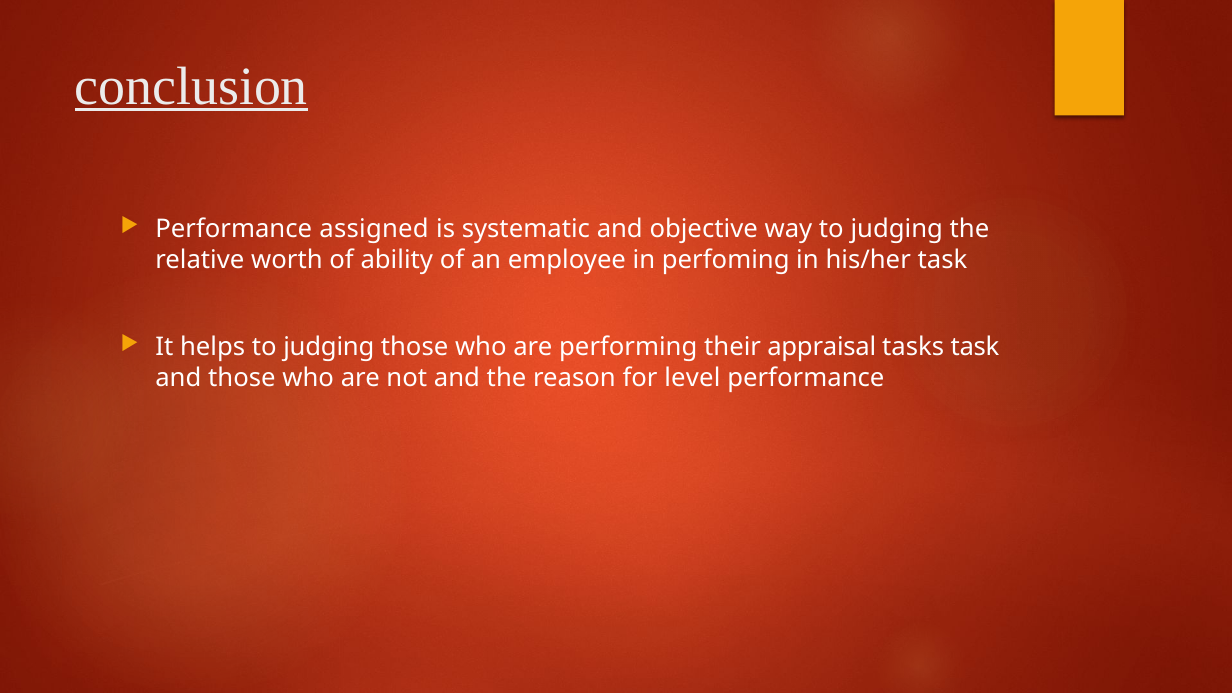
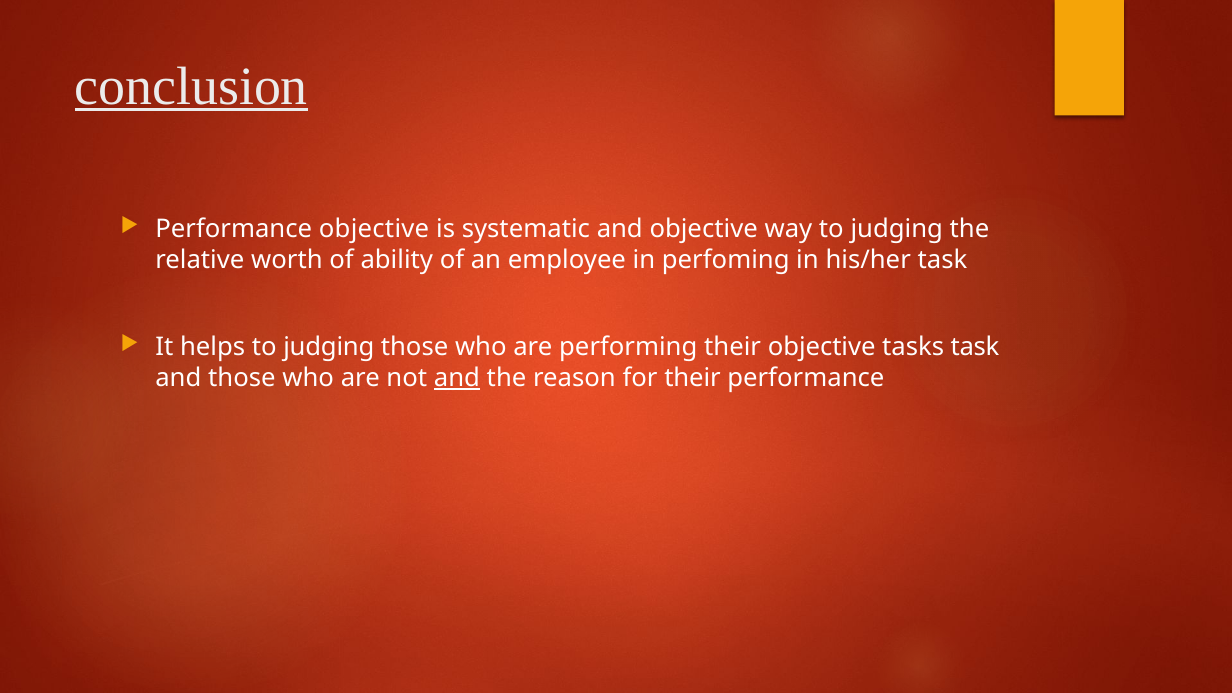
Performance assigned: assigned -> objective
their appraisal: appraisal -> objective
and at (457, 378) underline: none -> present
for level: level -> their
